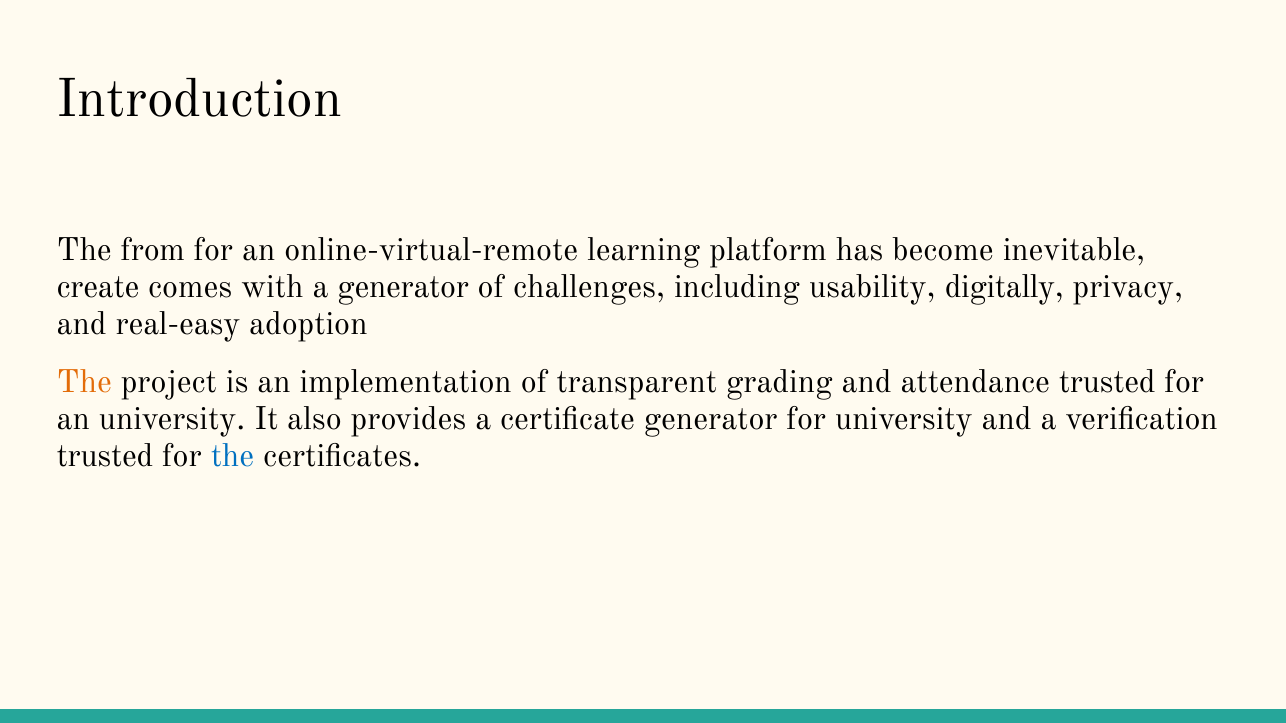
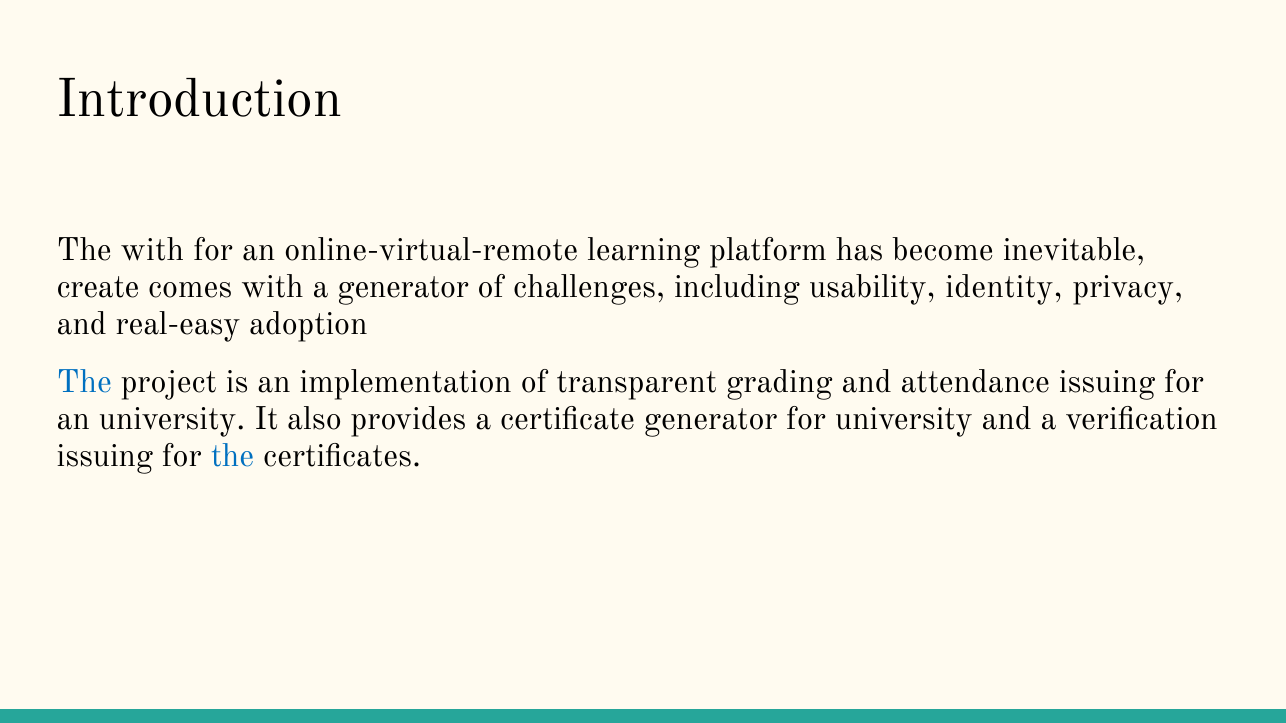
The from: from -> with
digitally: digitally -> identity
The at (84, 382) colour: orange -> blue
attendance trusted: trusted -> issuing
trusted at (105, 456): trusted -> issuing
